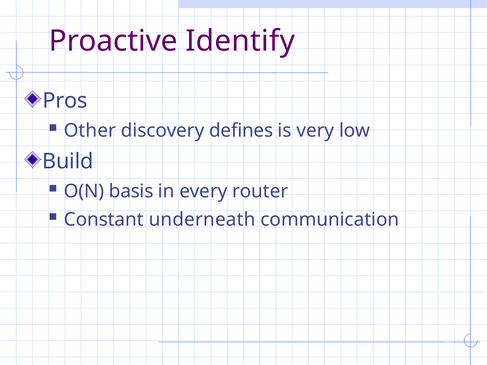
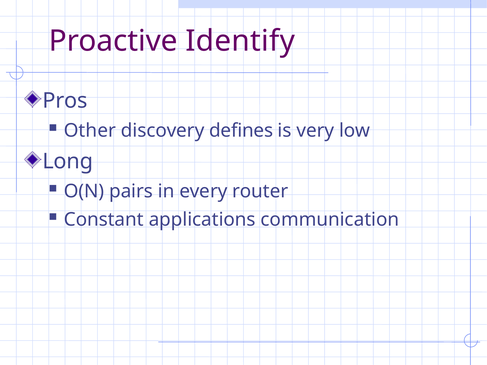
Build: Build -> Long
basis: basis -> pairs
underneath: underneath -> applications
